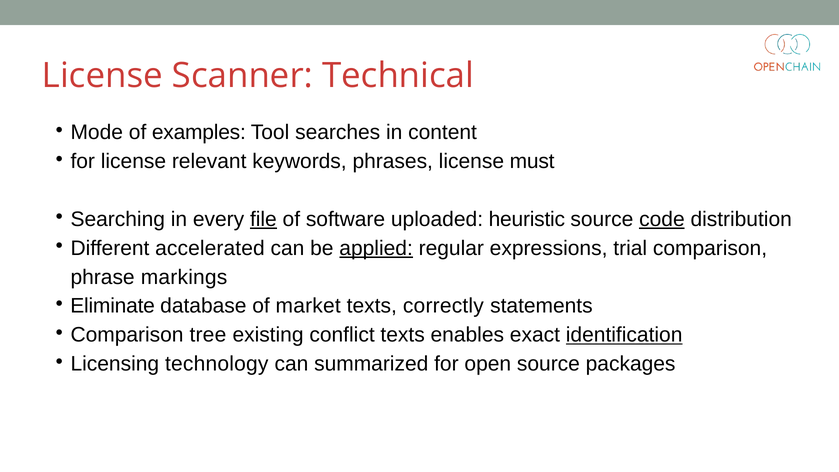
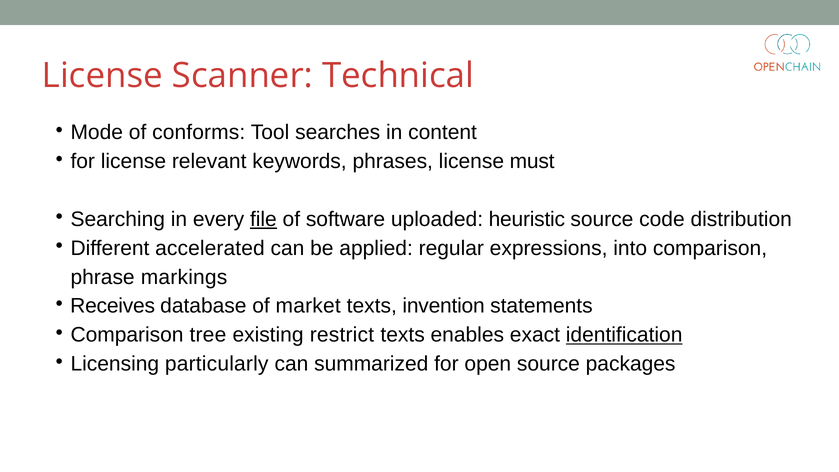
examples: examples -> conforms
code underline: present -> none
applied underline: present -> none
trial: trial -> into
Eliminate: Eliminate -> Receives
correctly: correctly -> invention
conflict: conflict -> restrict
technology: technology -> particularly
